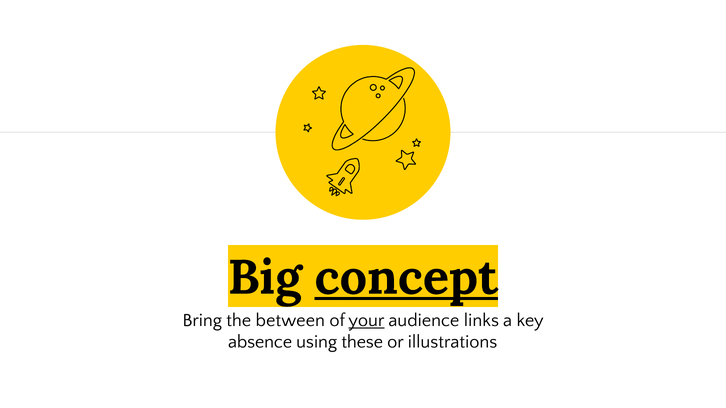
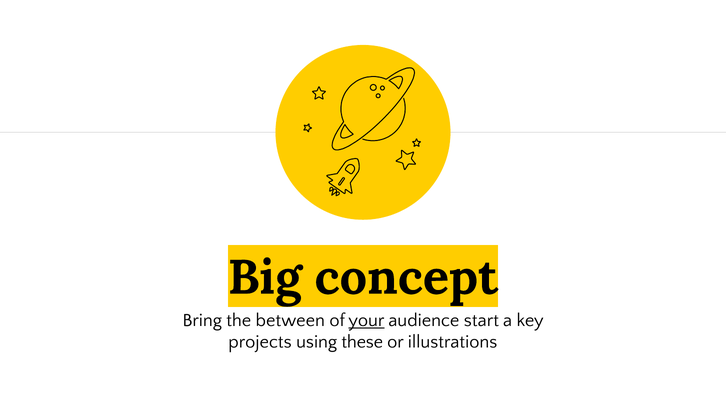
concept underline: present -> none
links: links -> start
absence: absence -> projects
